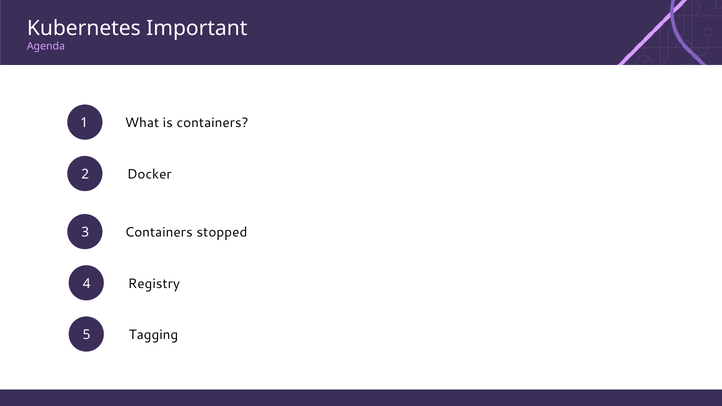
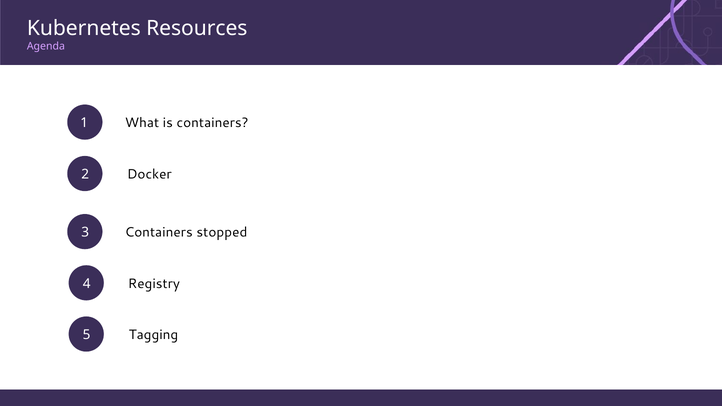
Important: Important -> Resources
